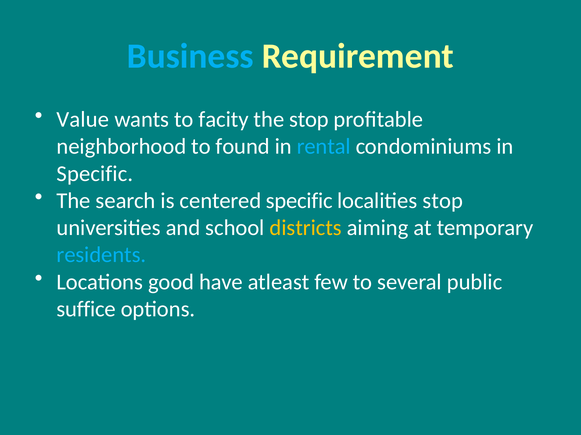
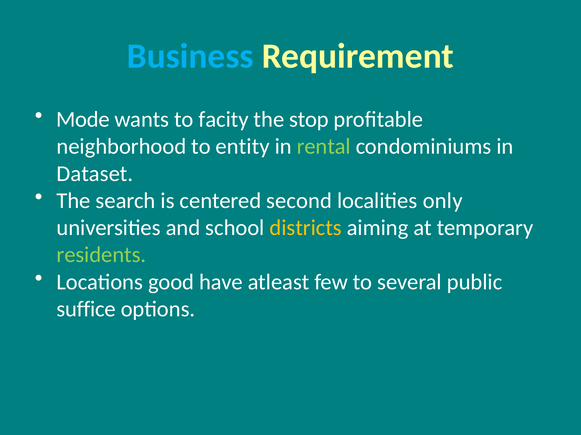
Value: Value -> Mode
found: found -> entity
rental colour: light blue -> light green
Specific at (95, 174): Specific -> Dataset
centered specific: specific -> second
localities stop: stop -> only
residents colour: light blue -> light green
